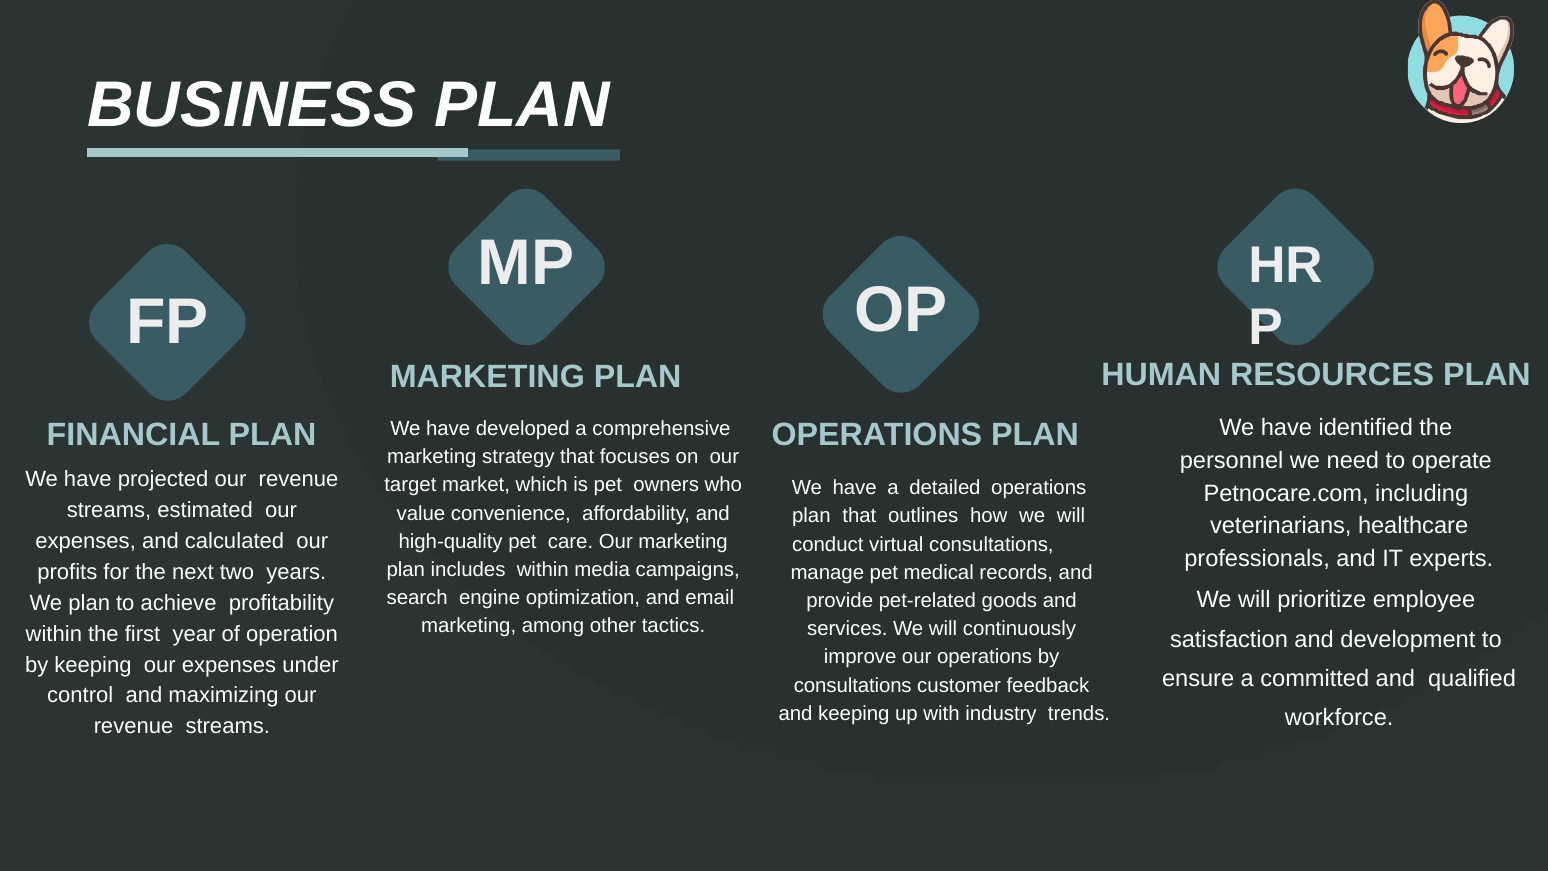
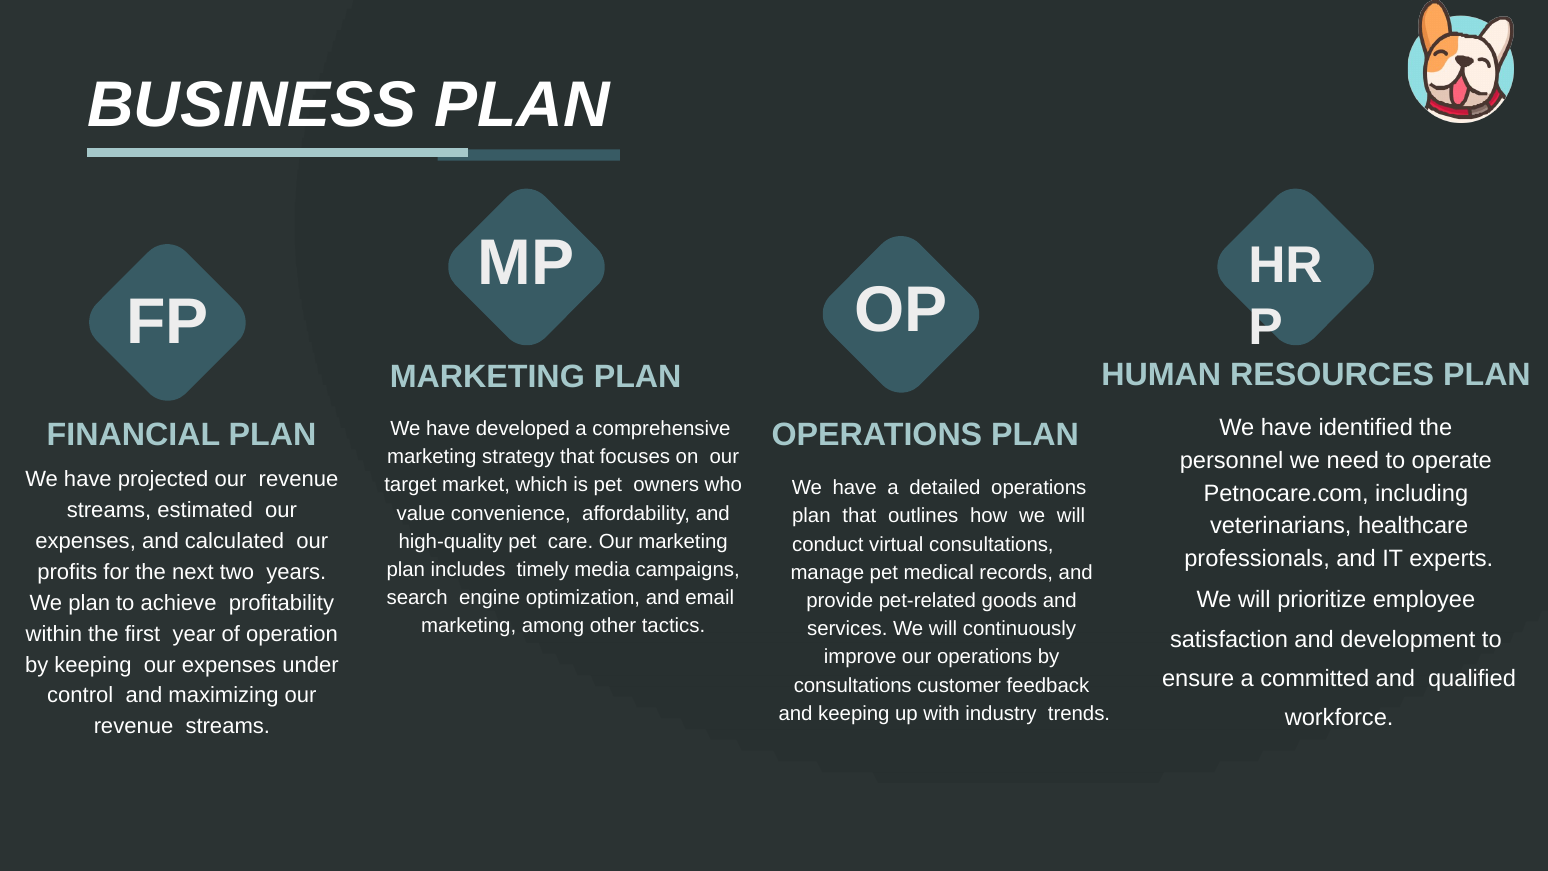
includes within: within -> timely
